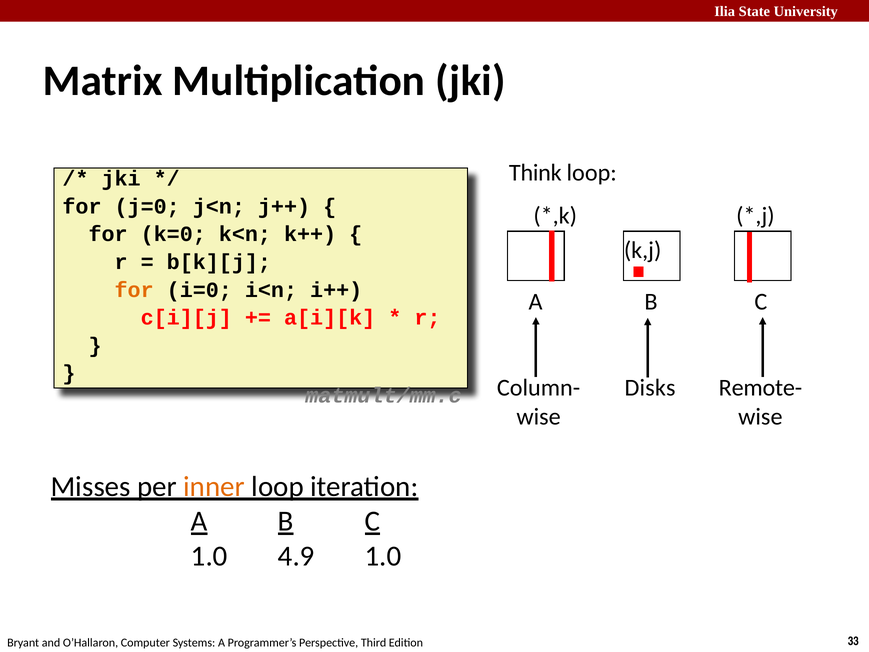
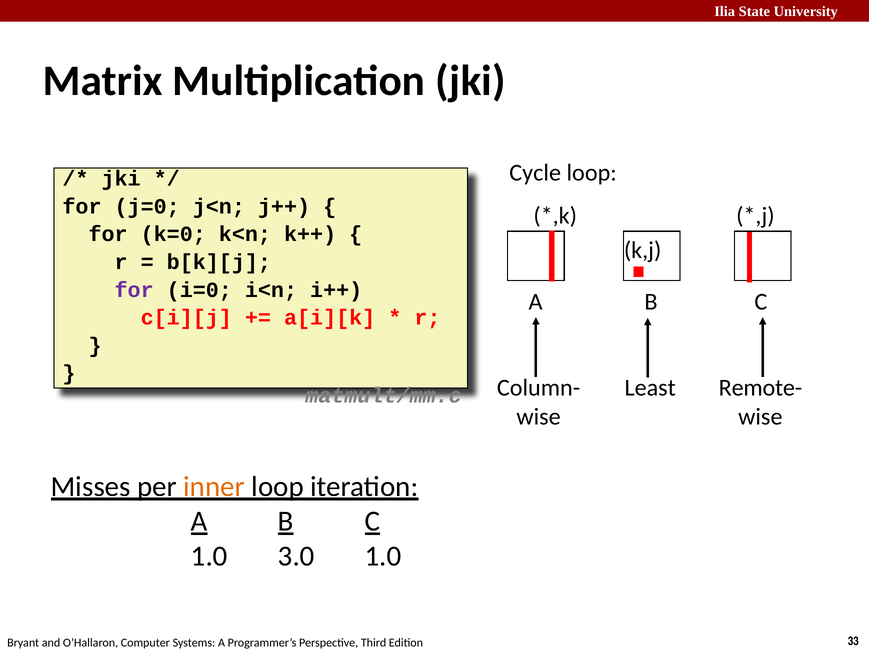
Think: Think -> Cycle
for at (134, 290) colour: orange -> purple
Disks: Disks -> Least
4.9: 4.9 -> 3.0
